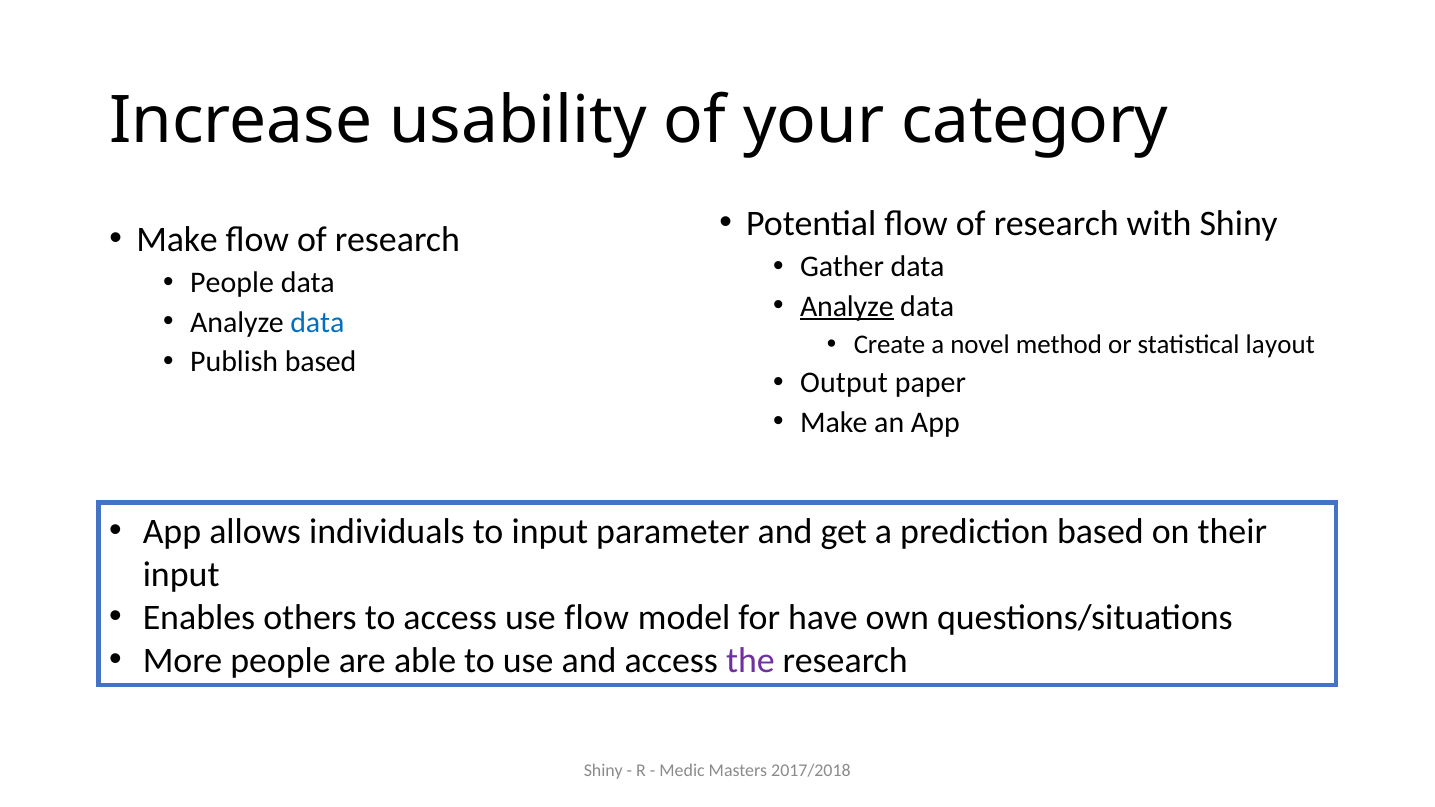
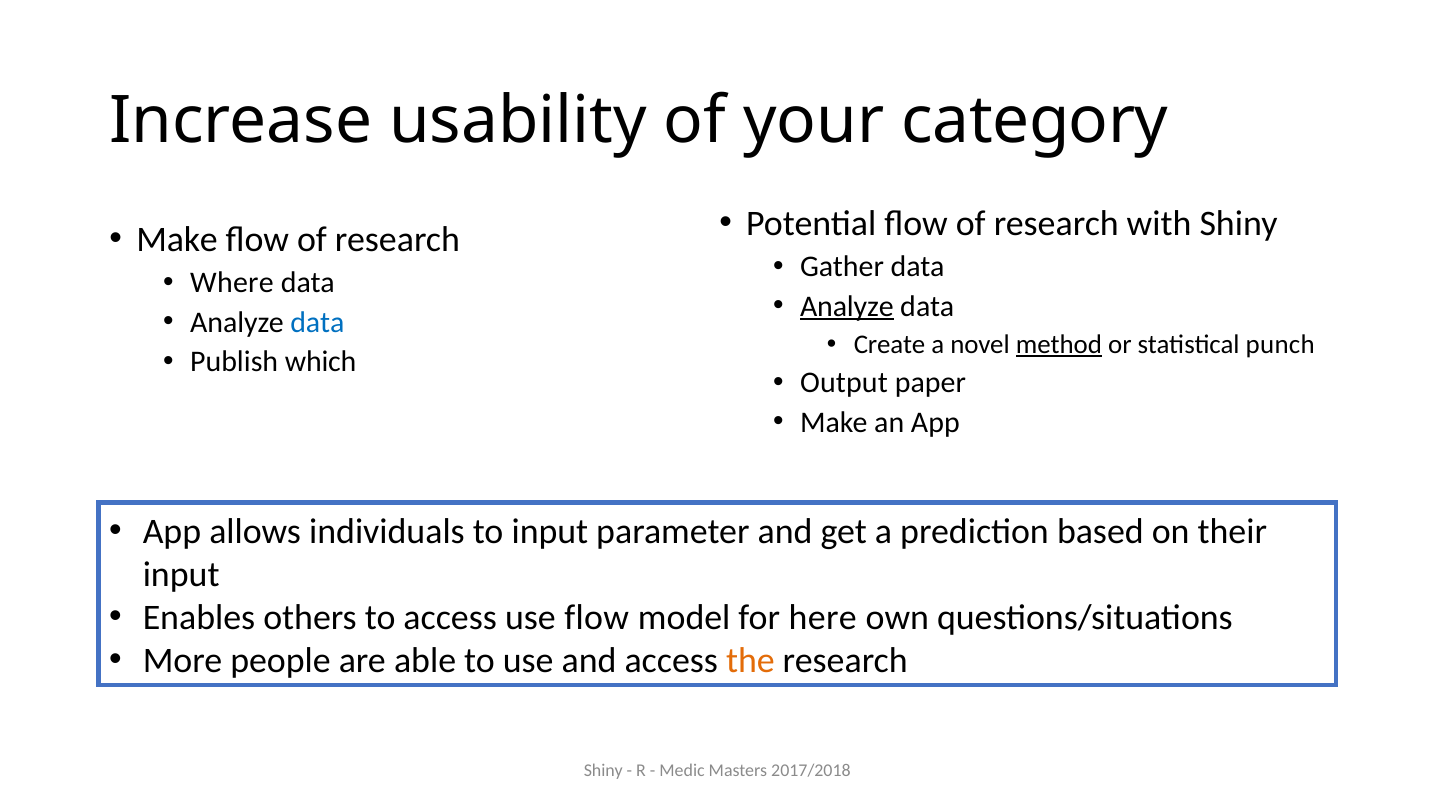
People at (232, 282): People -> Where
method underline: none -> present
layout: layout -> punch
Publish based: based -> which
have: have -> here
the colour: purple -> orange
